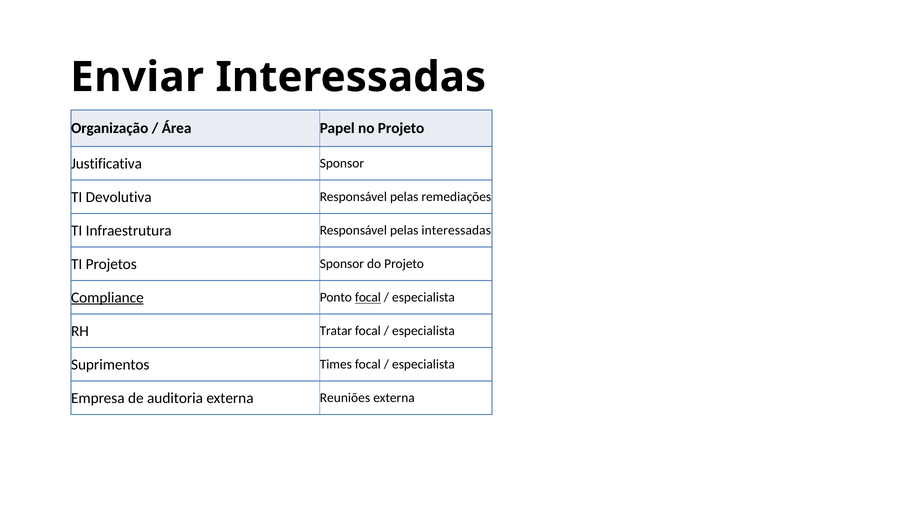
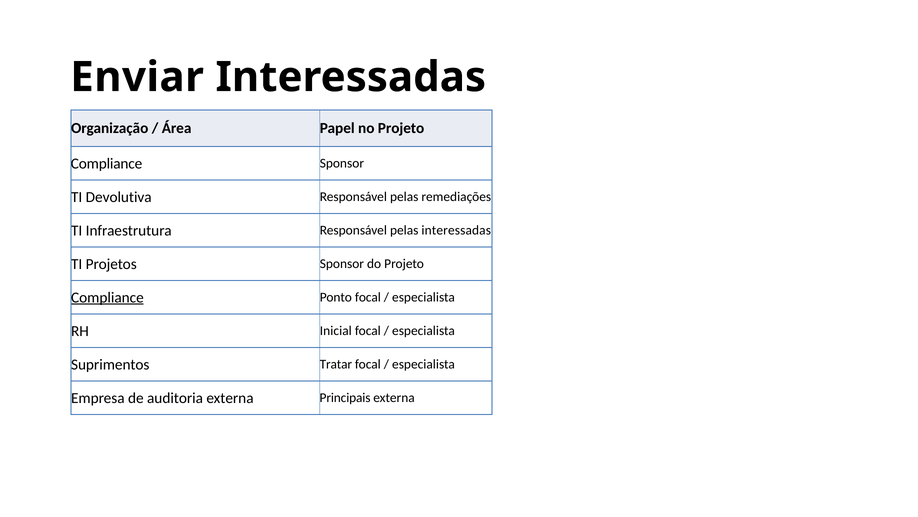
Justificativa at (107, 163): Justificativa -> Compliance
focal at (368, 297) underline: present -> none
Tratar: Tratar -> Inicial
Times: Times -> Tratar
Reuniões: Reuniões -> Principais
